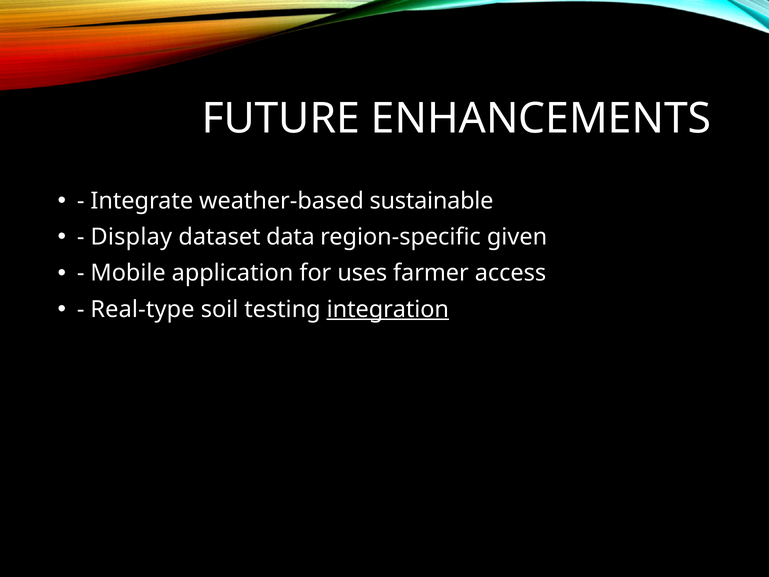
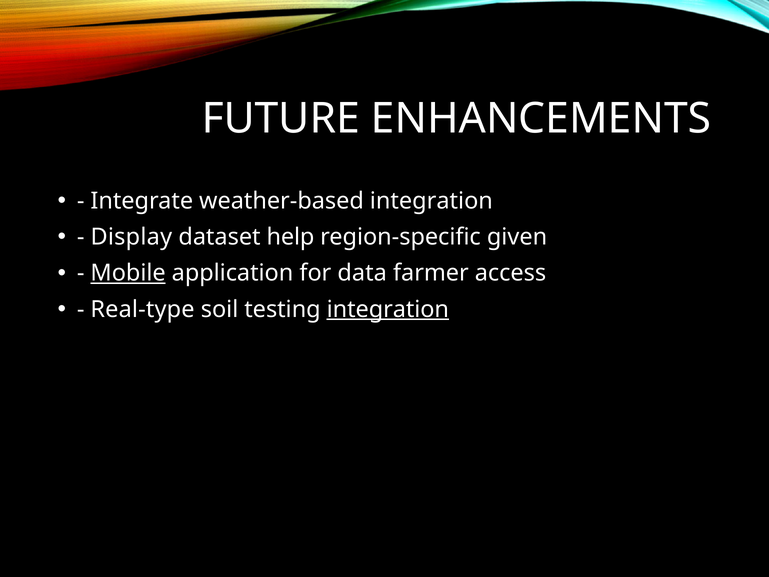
weather-based sustainable: sustainable -> integration
data: data -> help
Mobile underline: none -> present
uses: uses -> data
